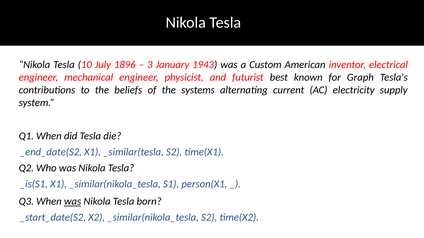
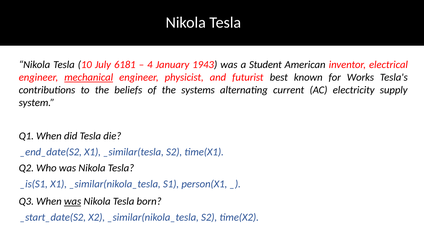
1896: 1896 -> 6181
3: 3 -> 4
Custom: Custom -> Student
mechanical underline: none -> present
Graph: Graph -> Works
